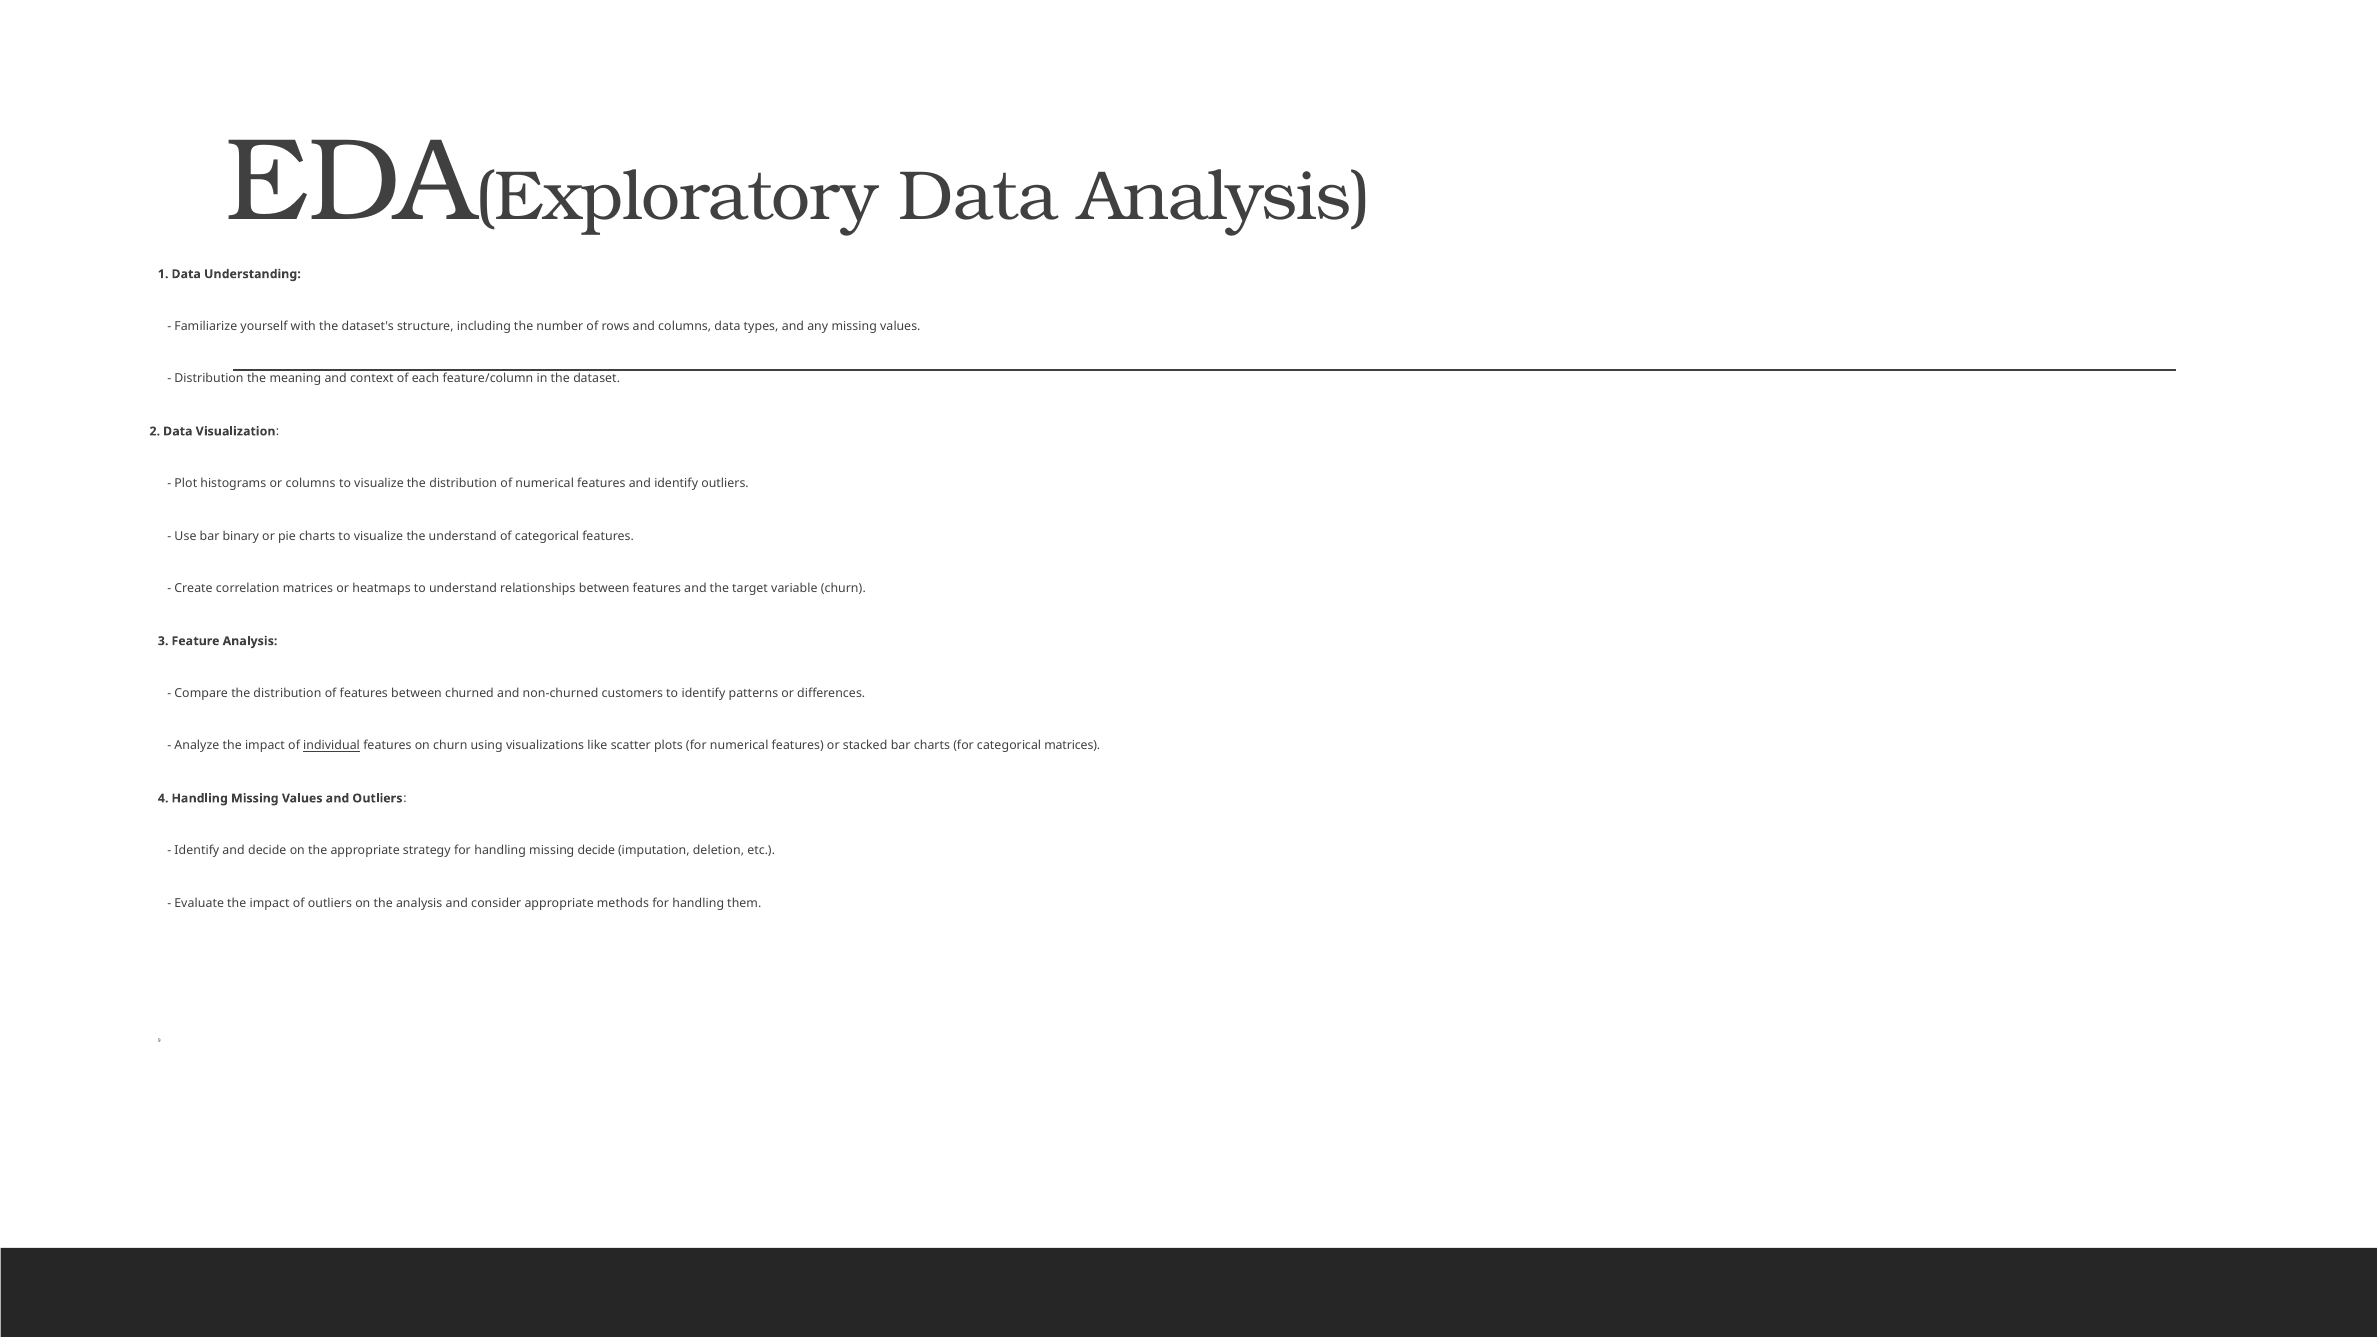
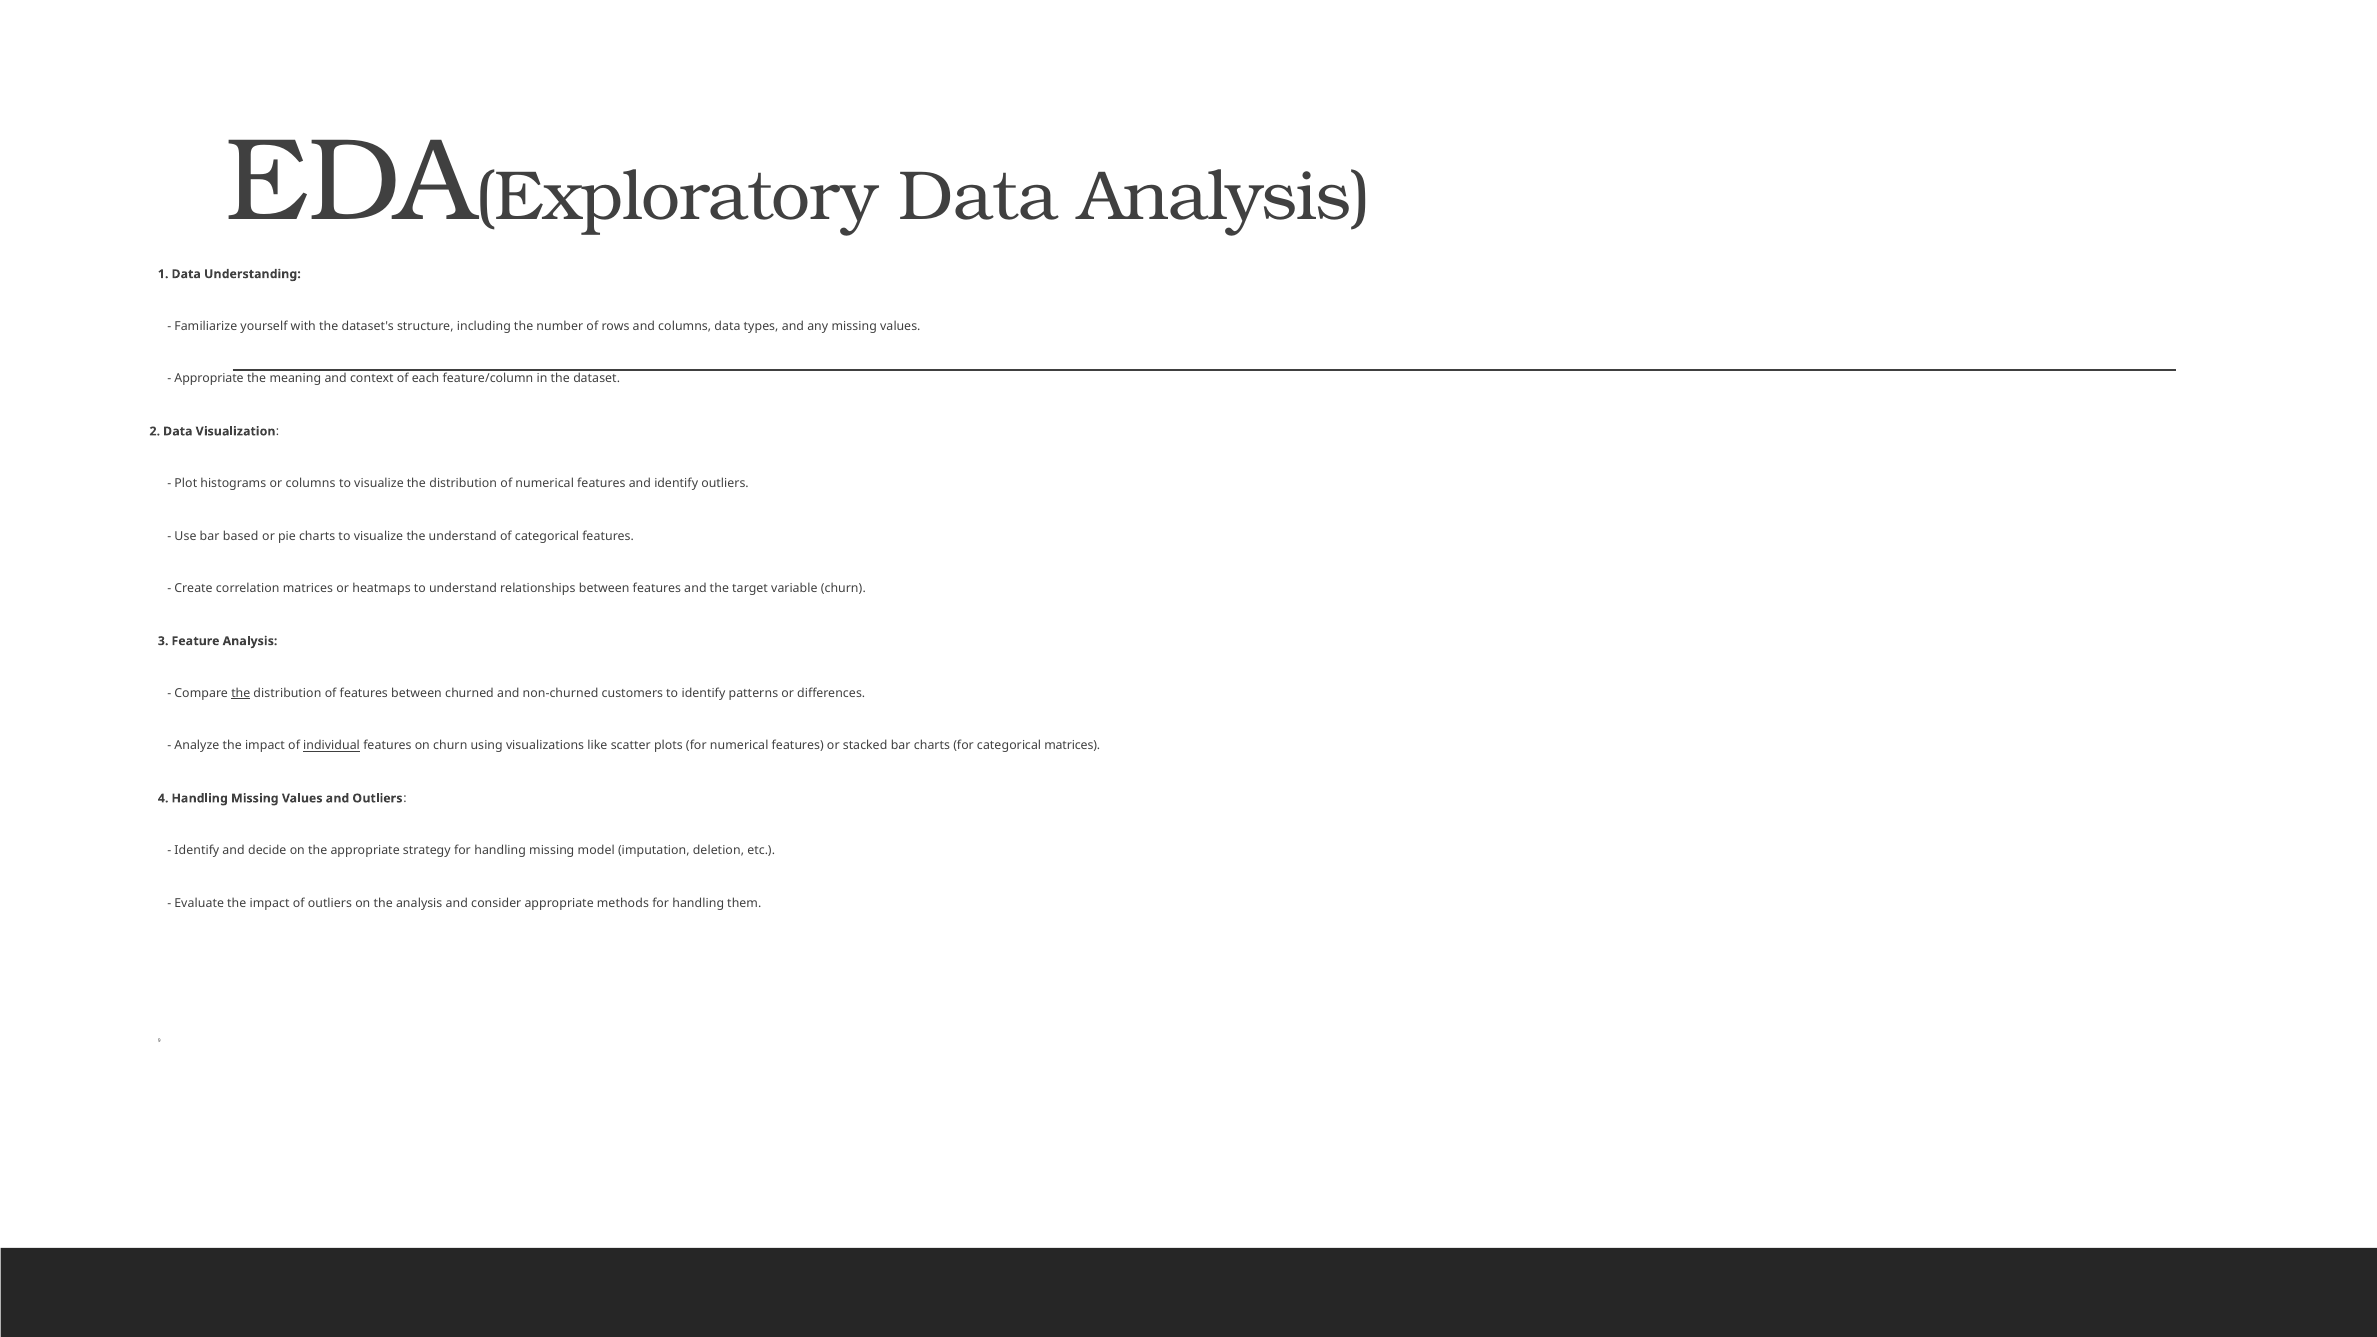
Distribution at (209, 379): Distribution -> Appropriate
binary: binary -> based
the at (241, 694) underline: none -> present
missing decide: decide -> model
